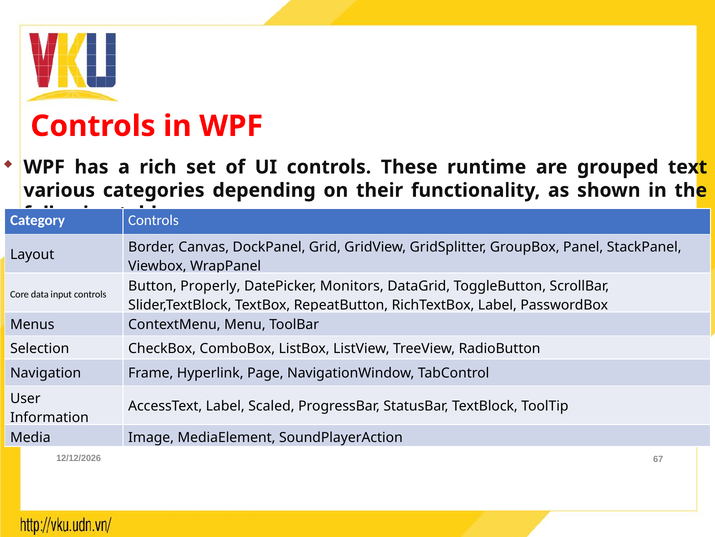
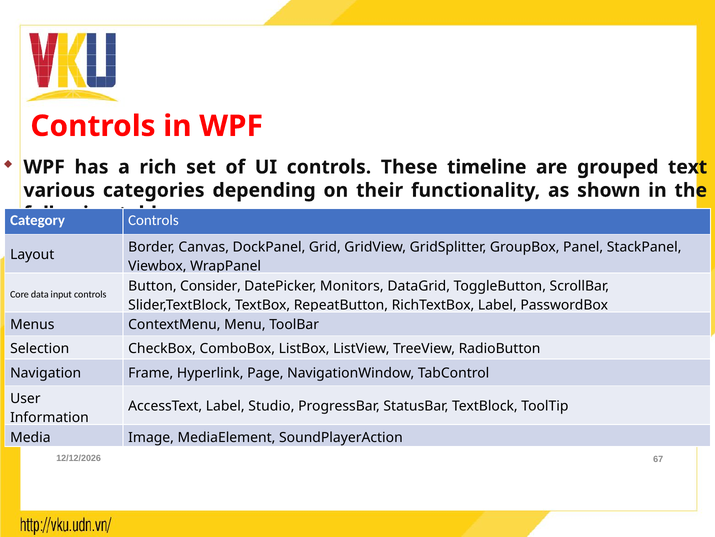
runtime: runtime -> timeline
Properly: Properly -> Consider
Scaled: Scaled -> Studio
